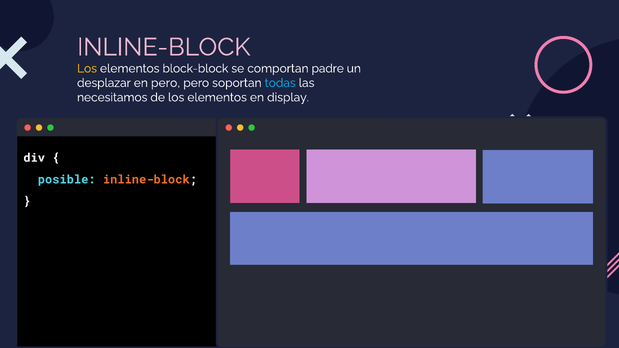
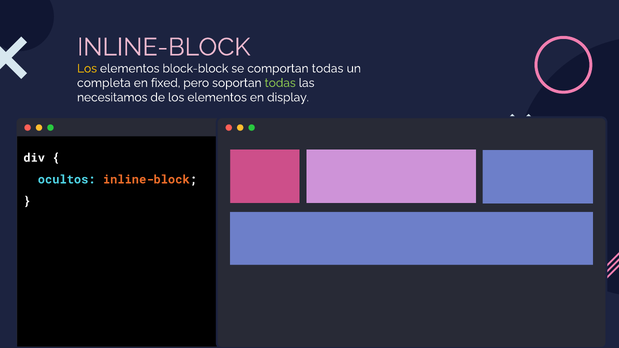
comportan padre: padre -> todas
desplazar: desplazar -> completa
en pero: pero -> fixed
todas at (280, 83) colour: light blue -> light green
posible: posible -> ocultos
